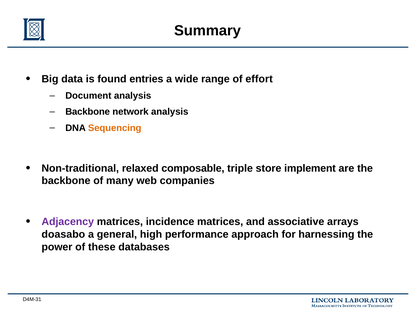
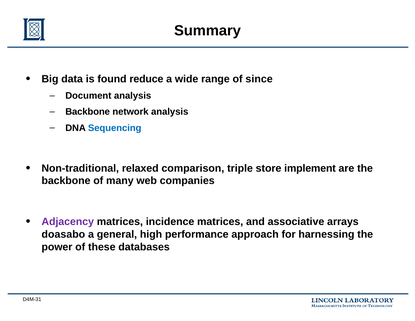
entries: entries -> reduce
effort: effort -> since
Sequencing colour: orange -> blue
composable: composable -> comparison
